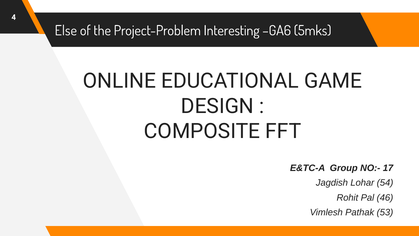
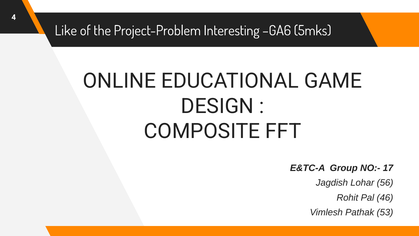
Else: Else -> Like
54: 54 -> 56
